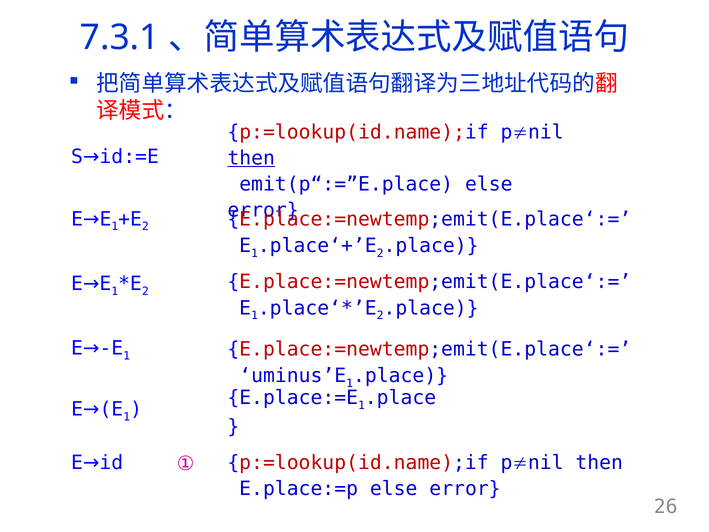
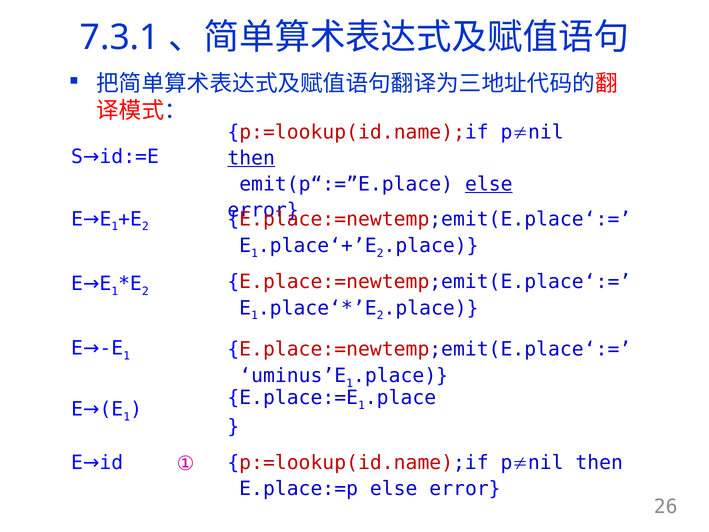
else at (489, 184) underline: none -> present
